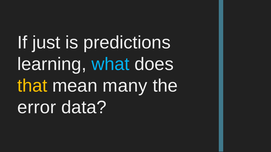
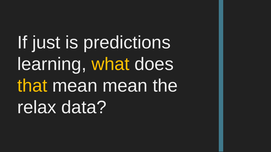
what colour: light blue -> yellow
mean many: many -> mean
error: error -> relax
